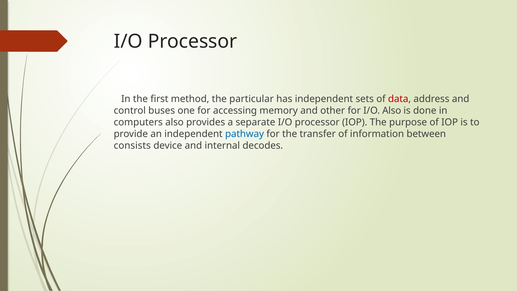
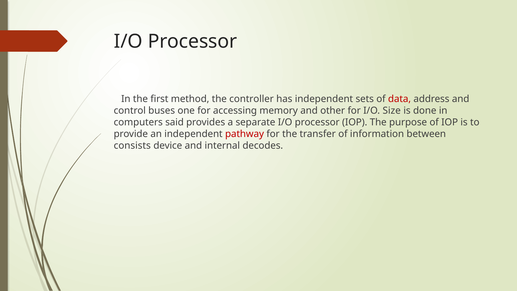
particular: particular -> controller
I/O Also: Also -> Size
computers also: also -> said
pathway colour: blue -> red
